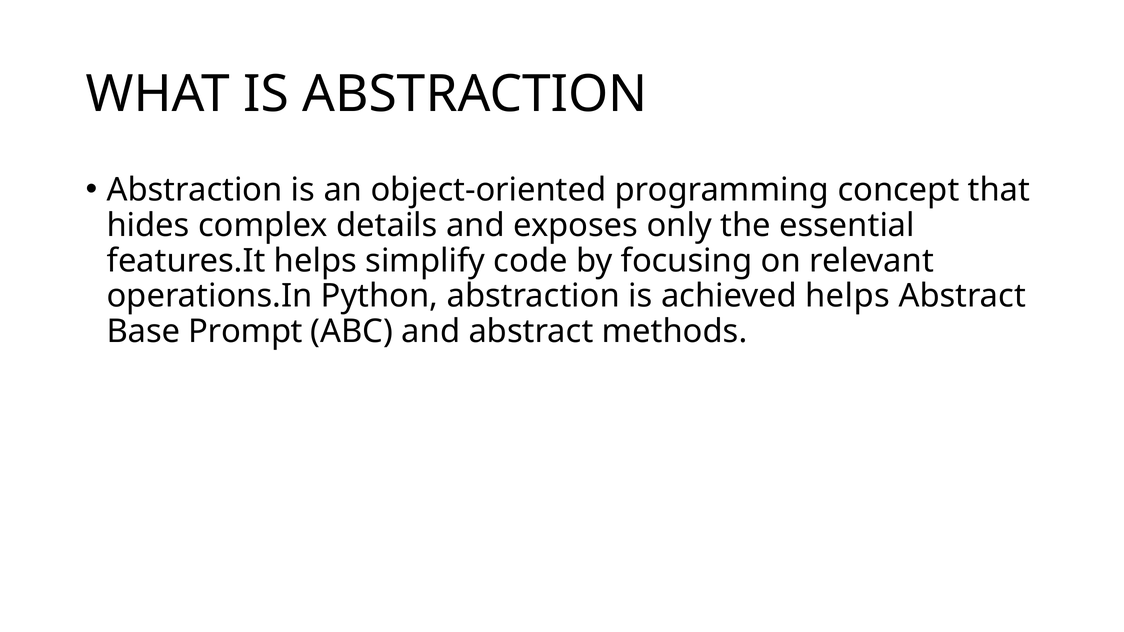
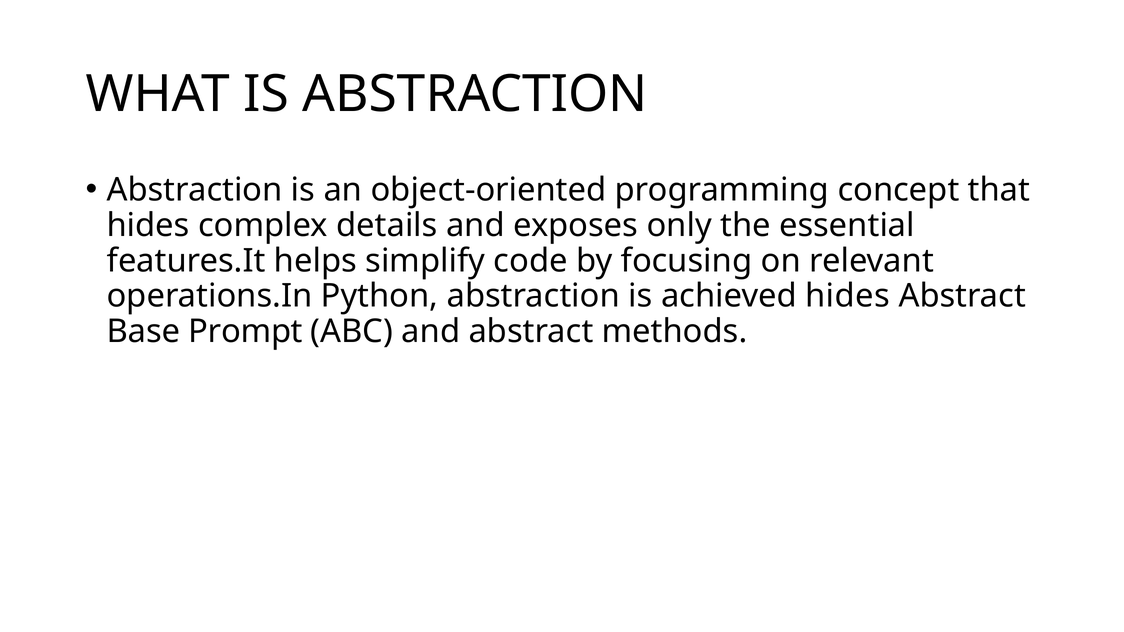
achieved helps: helps -> hides
